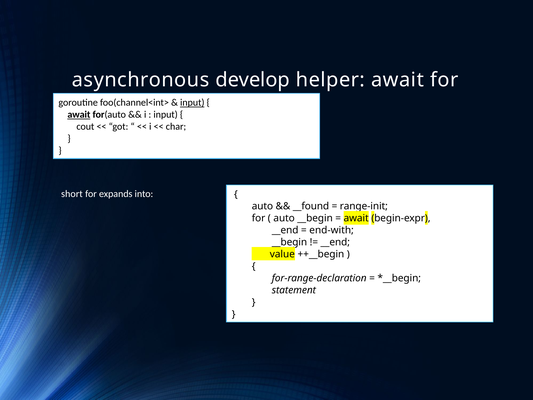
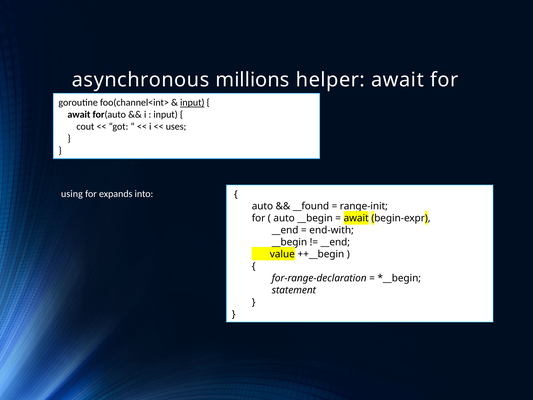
develop: develop -> millions
await at (79, 115) underline: present -> none
char: char -> uses
short: short -> using
